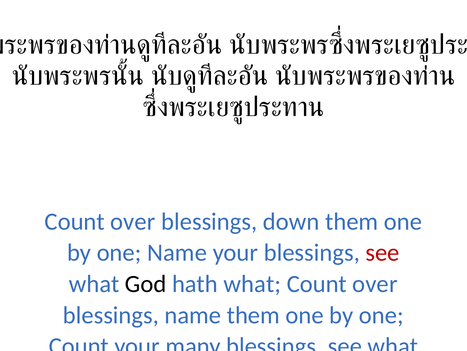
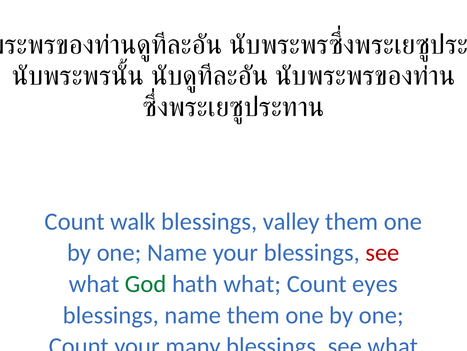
over at (133, 221): over -> walk
down: down -> valley
God at (146, 283) colour: black -> green
over at (375, 283): over -> eyes
